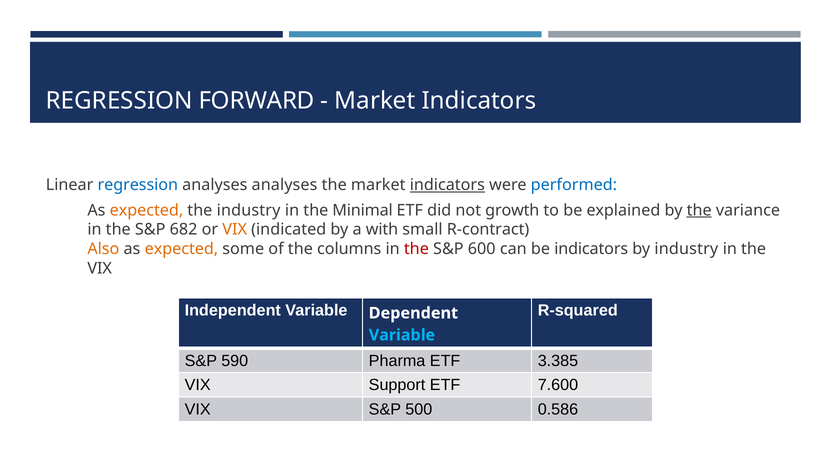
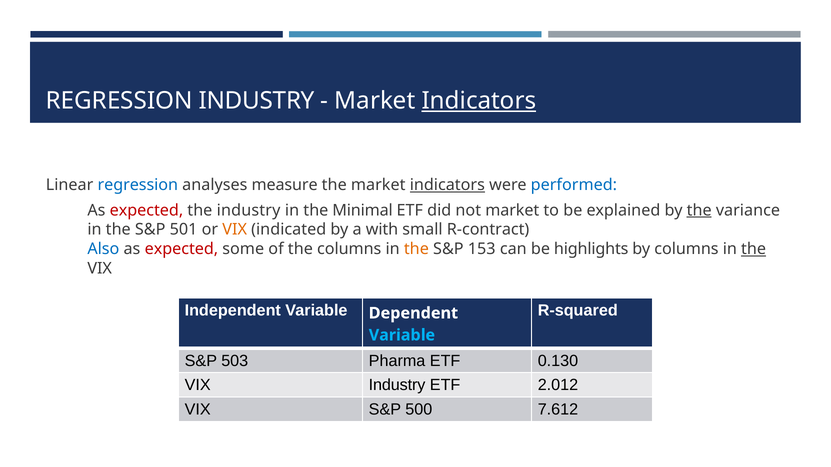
REGRESSION FORWARD: FORWARD -> INDUSTRY
Indicators at (479, 101) underline: none -> present
analyses analyses: analyses -> measure
expected at (146, 210) colour: orange -> red
not growth: growth -> market
682: 682 -> 501
Also colour: orange -> blue
expected at (181, 249) colour: orange -> red
the at (416, 249) colour: red -> orange
600: 600 -> 153
be indicators: indicators -> highlights
by industry: industry -> columns
the at (754, 249) underline: none -> present
590: 590 -> 503
3.385: 3.385 -> 0.130
VIX Support: Support -> Industry
7.600: 7.600 -> 2.012
0.586: 0.586 -> 7.612
